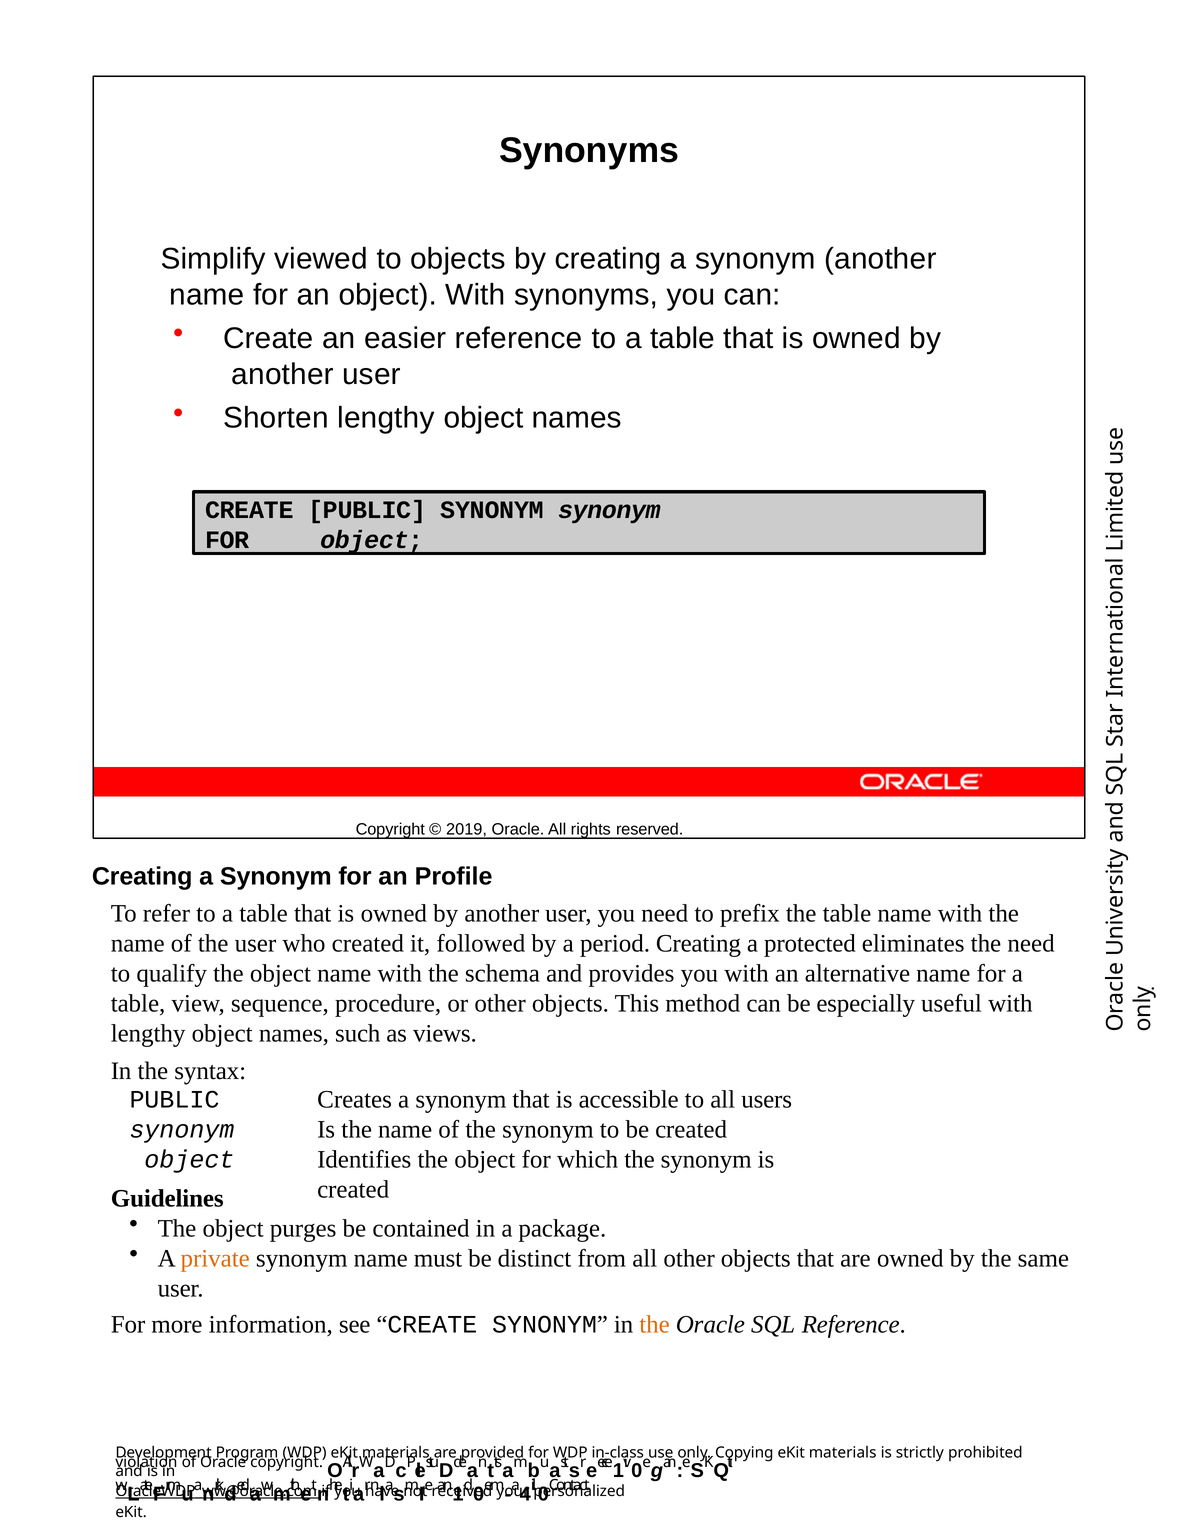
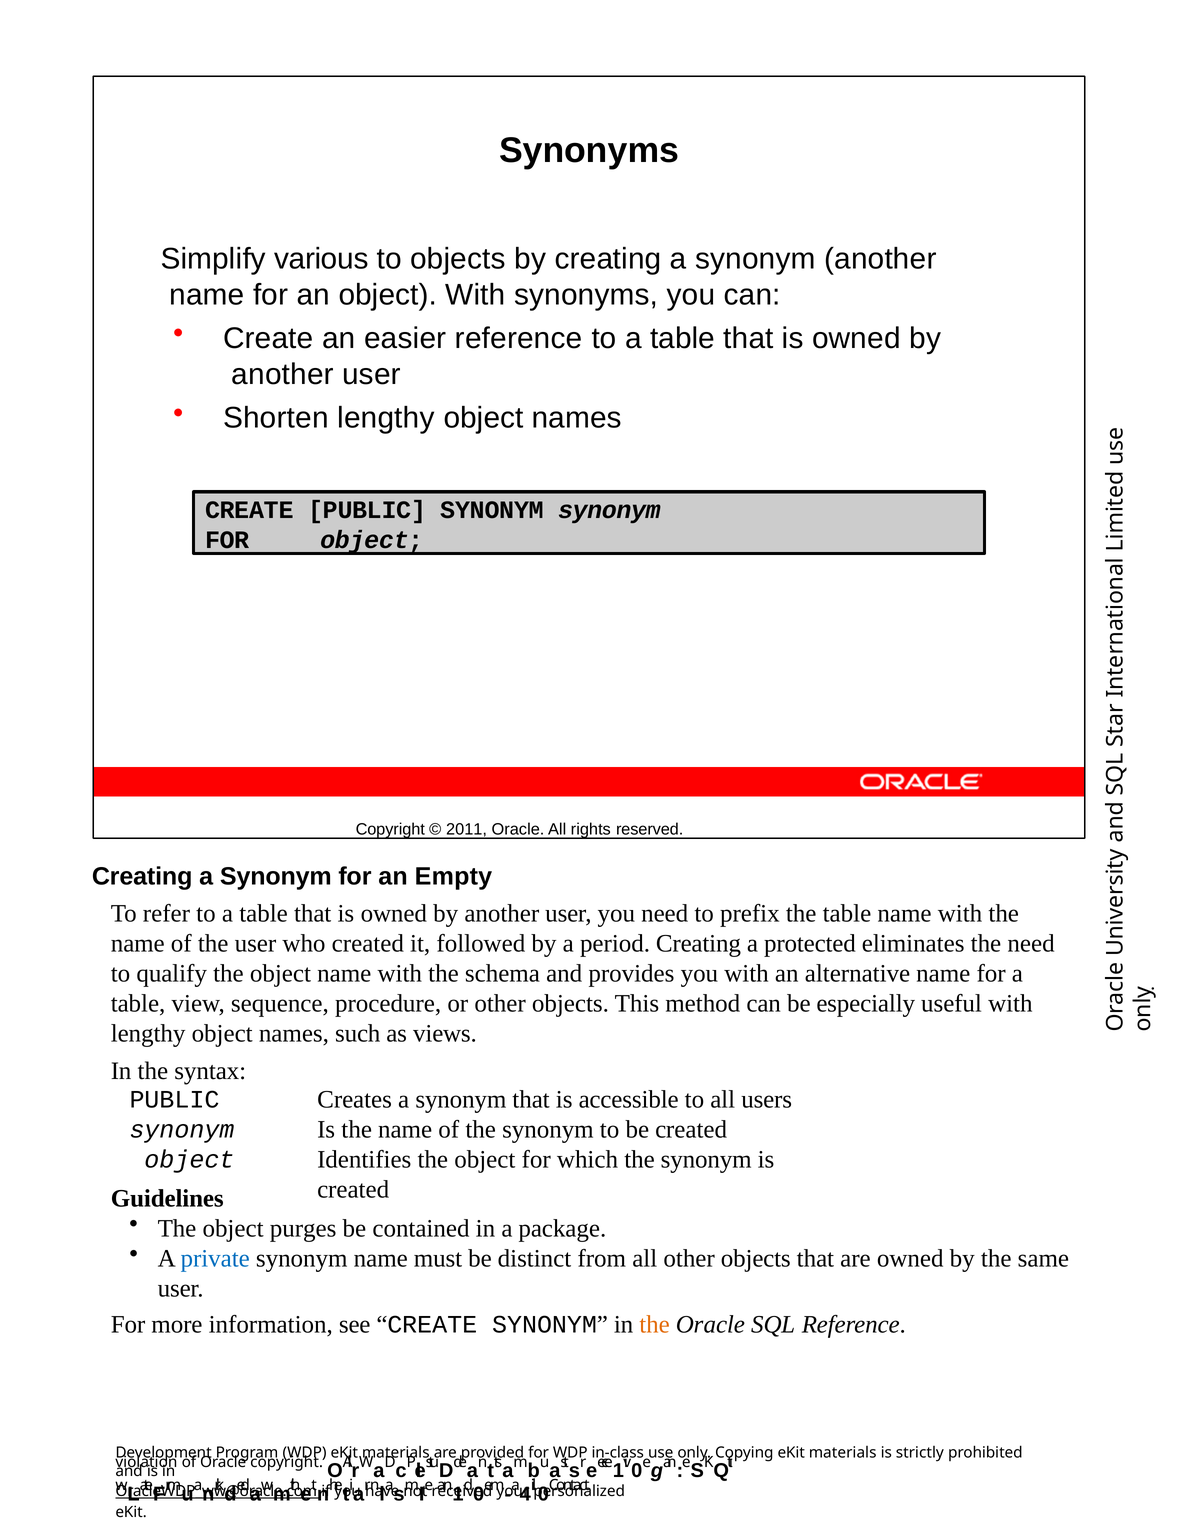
viewed: viewed -> various
2019: 2019 -> 2011
Profile: Profile -> Empty
private colour: orange -> blue
